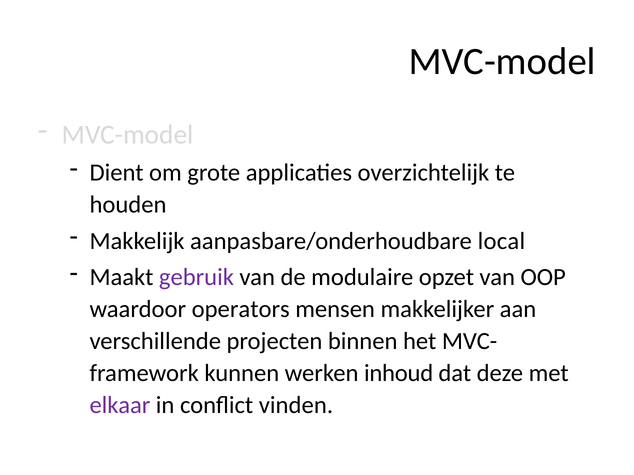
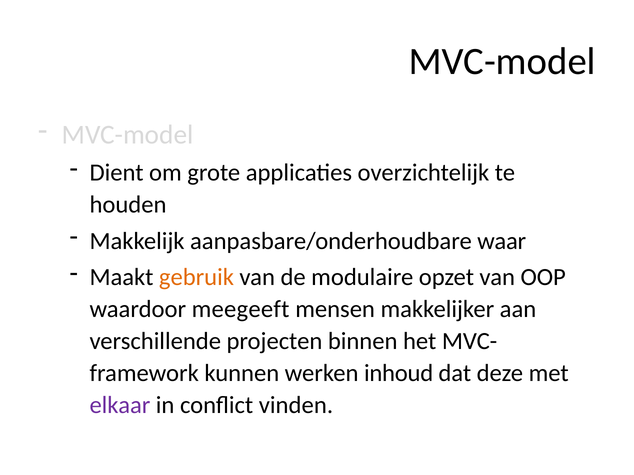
local: local -> waar
gebruik colour: purple -> orange
operators: operators -> meegeeft
